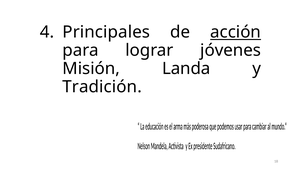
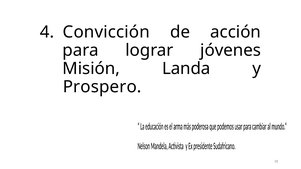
Principales: Principales -> Convicción
acción underline: present -> none
Tradición: Tradición -> Prospero
